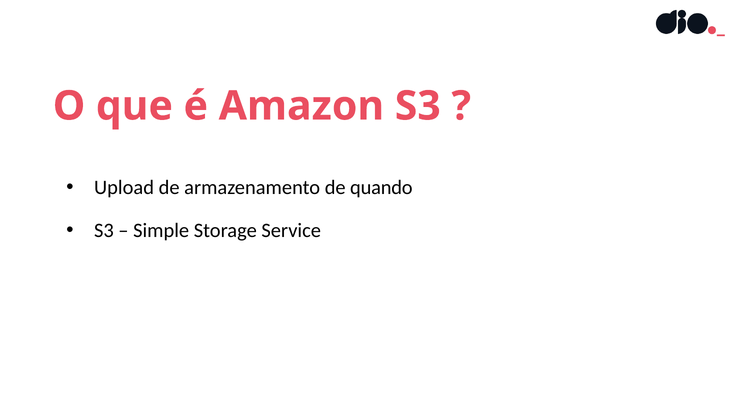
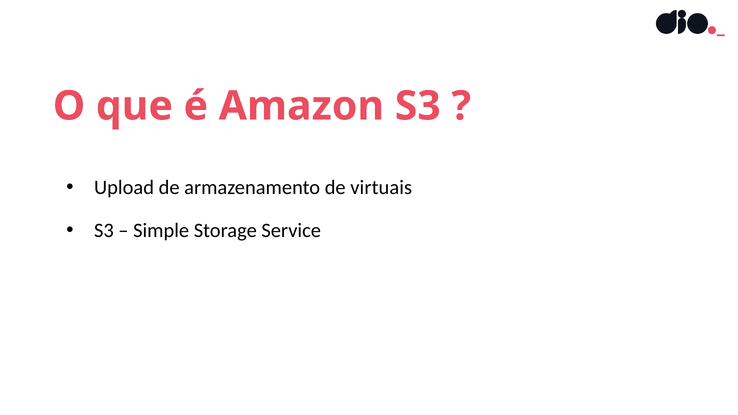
quando: quando -> virtuais
